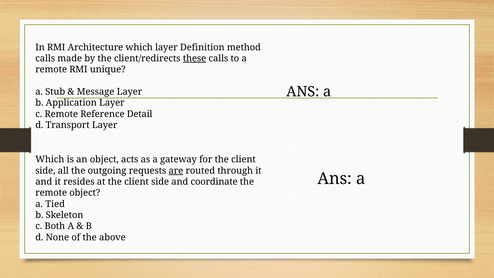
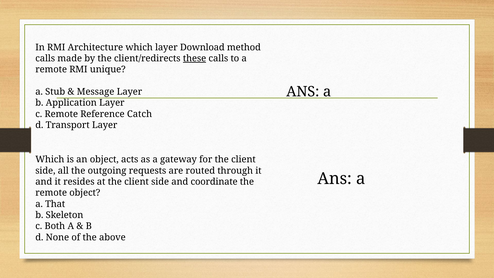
Definition: Definition -> Download
Detail: Detail -> Catch
are underline: present -> none
Tied: Tied -> That
